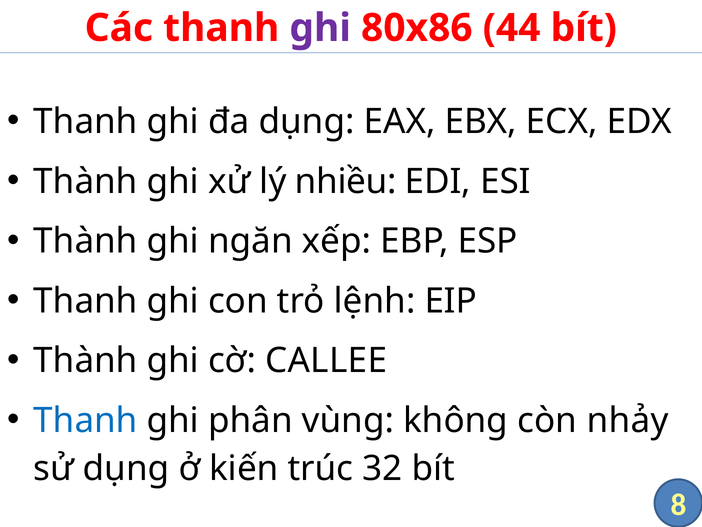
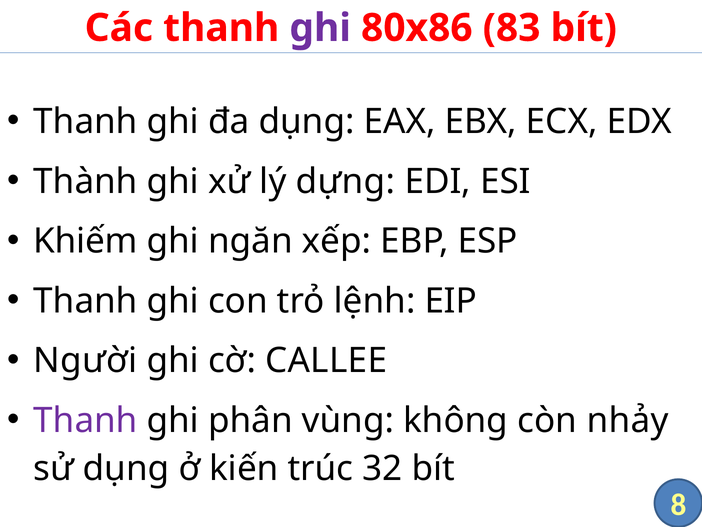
44: 44 -> 83
nhiều: nhiều -> dựng
Thành at (85, 241): Thành -> Khiếm
Thành at (85, 361): Thành -> Người
Thanh at (85, 420) colour: blue -> purple
